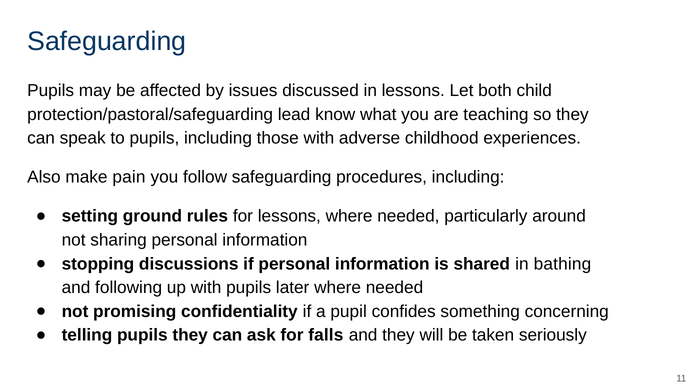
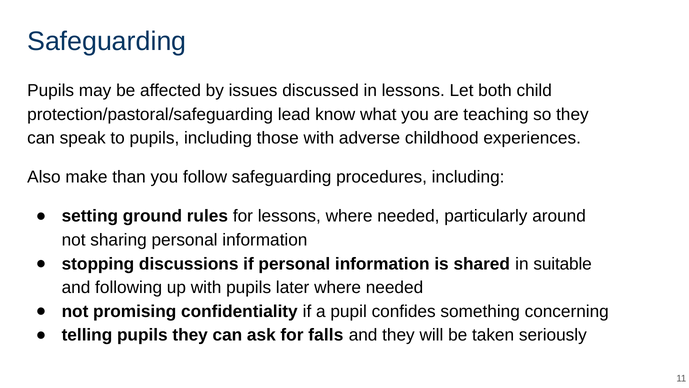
pain: pain -> than
bathing: bathing -> suitable
